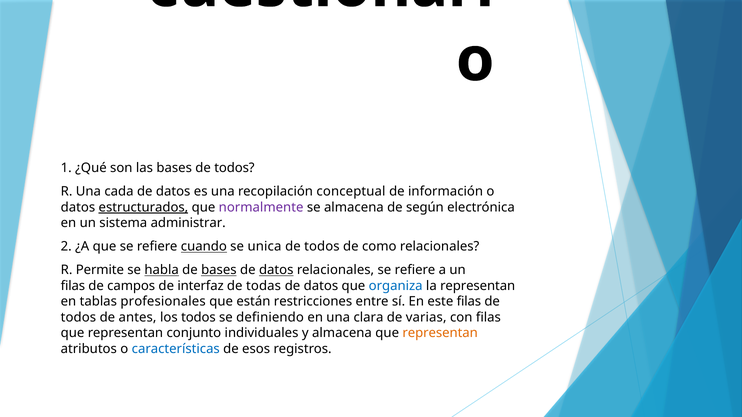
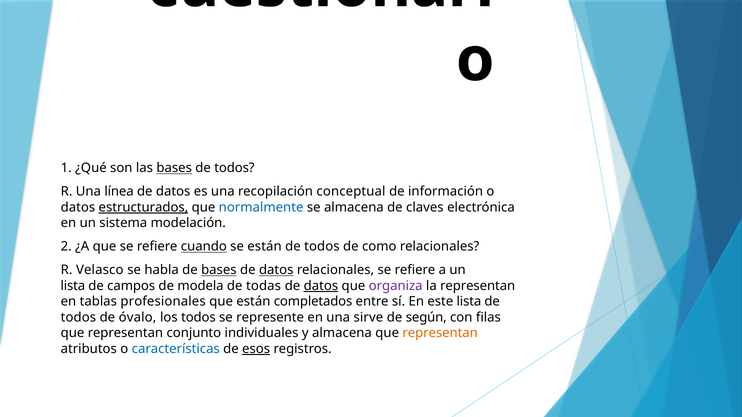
bases at (174, 168) underline: none -> present
cada: cada -> línea
normalmente colour: purple -> blue
según: según -> claves
administrar: administrar -> modelación
se unica: unica -> están
Permite: Permite -> Velasco
habla underline: present -> none
filas at (73, 286): filas -> lista
interfaz: interfaz -> modela
datos at (321, 286) underline: none -> present
organiza colour: blue -> purple
restricciones: restricciones -> completados
este filas: filas -> lista
antes: antes -> óvalo
definiendo: definiendo -> represente
clara: clara -> sirve
varias: varias -> según
esos underline: none -> present
